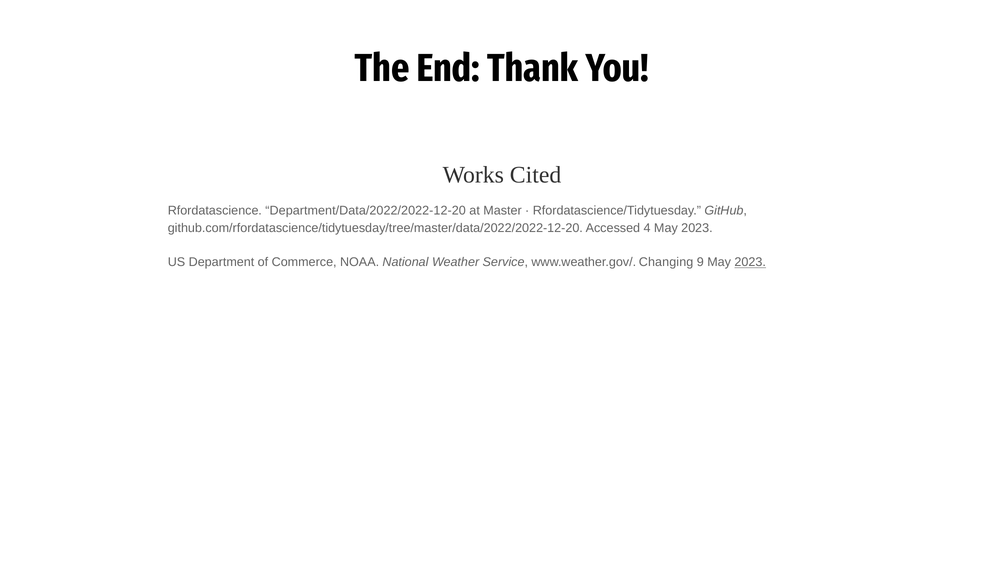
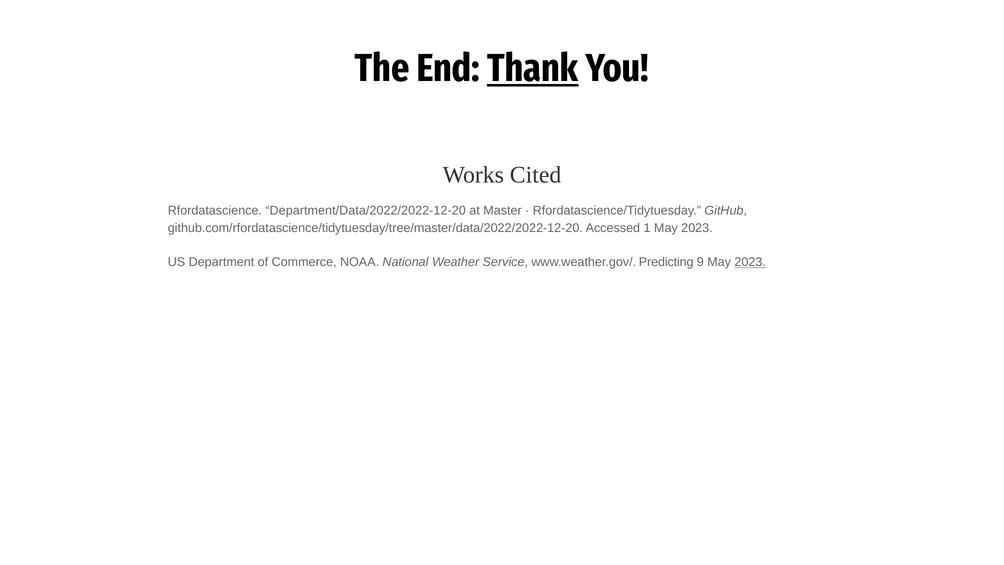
Thank underline: none -> present
4: 4 -> 1
Changing: Changing -> Predicting
